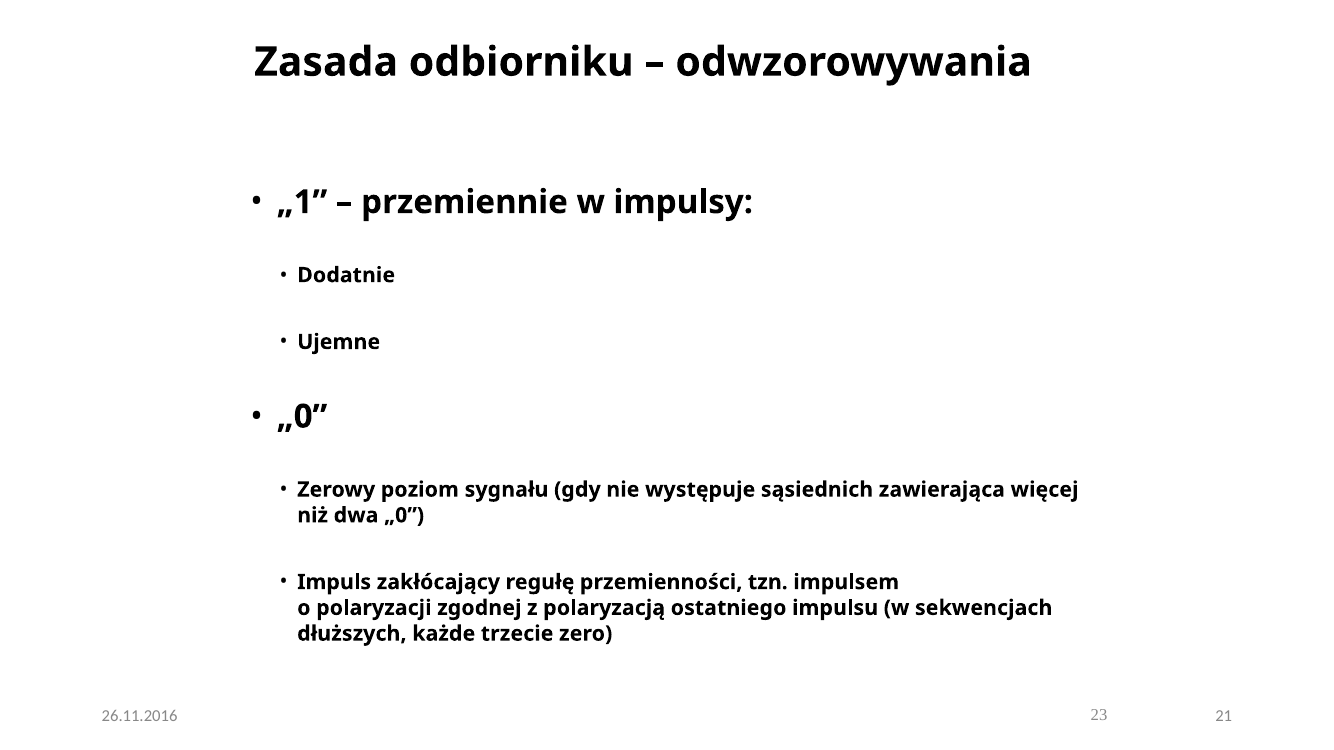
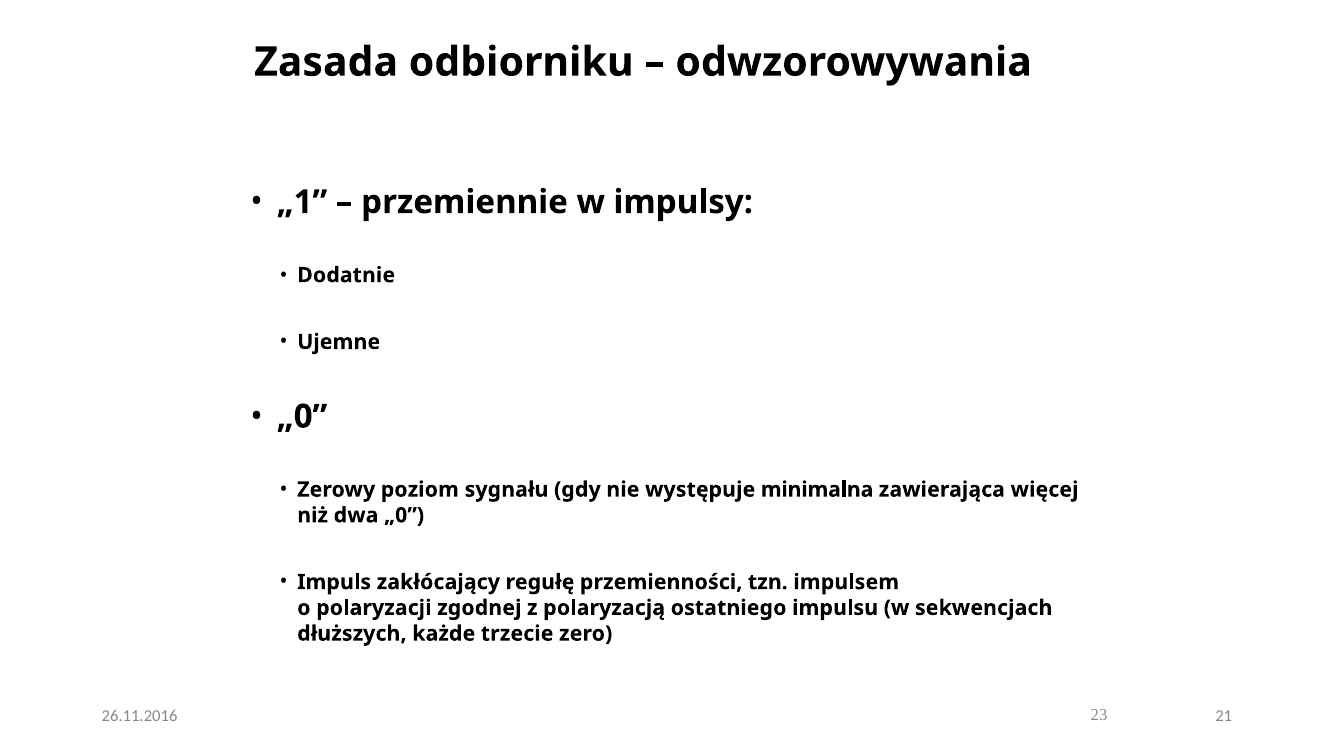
sąsiednich: sąsiednich -> minimalna
